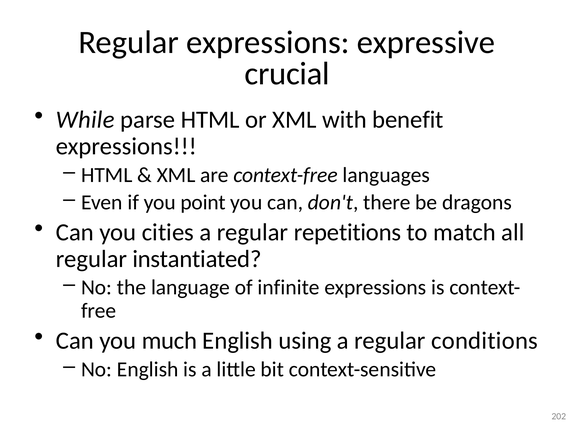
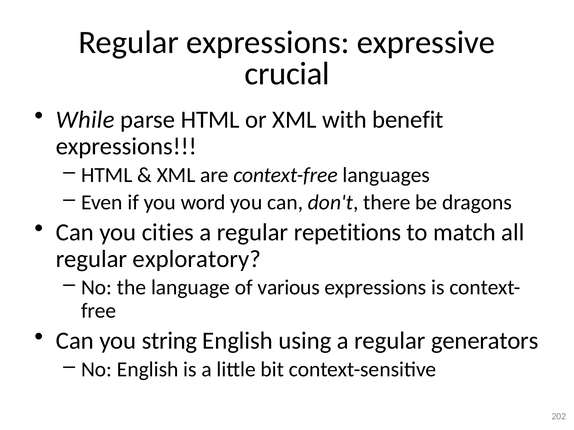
point: point -> word
instantiated: instantiated -> exploratory
infinite: infinite -> various
much: much -> string
conditions: conditions -> generators
